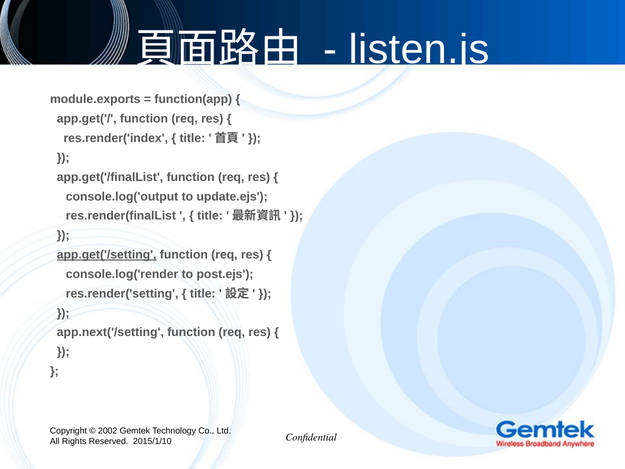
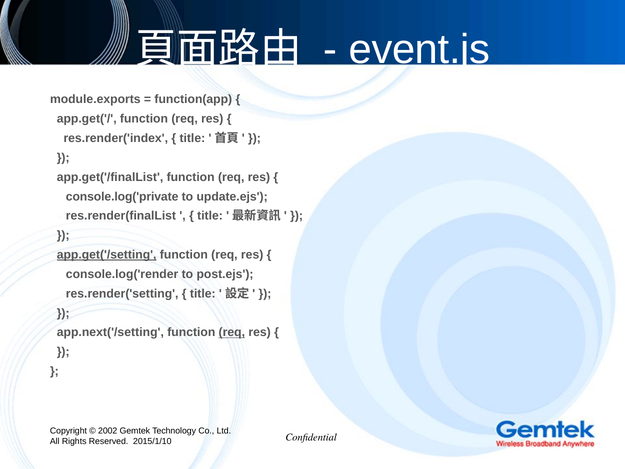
listen.js: listen.js -> event.js
console.log('output: console.log('output -> console.log('private
req at (232, 332) underline: none -> present
